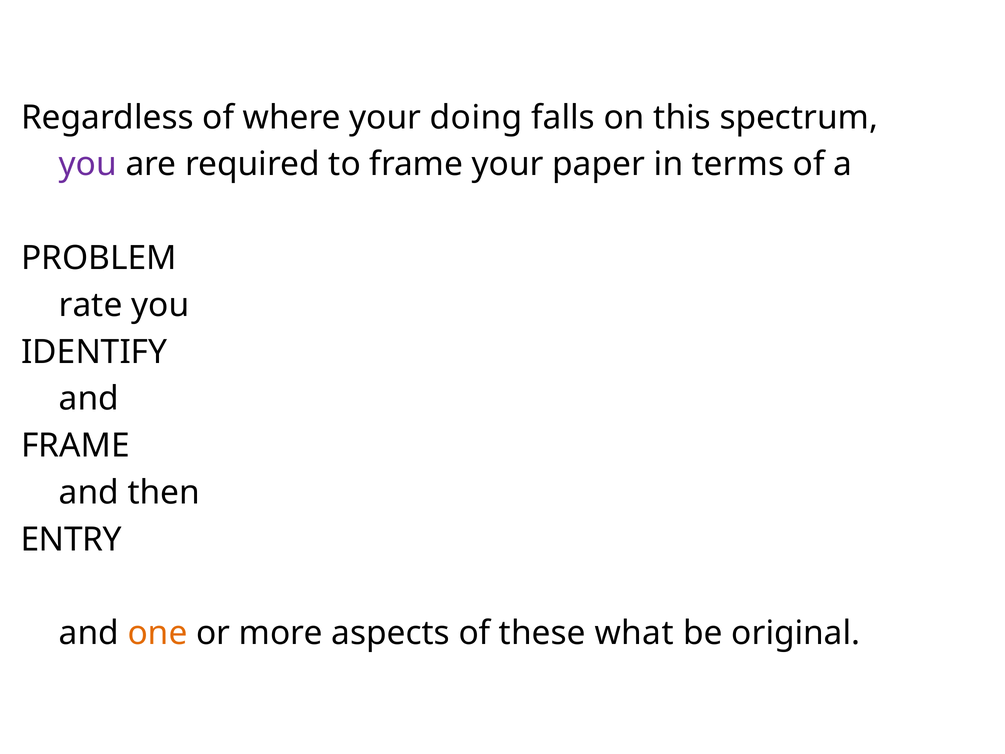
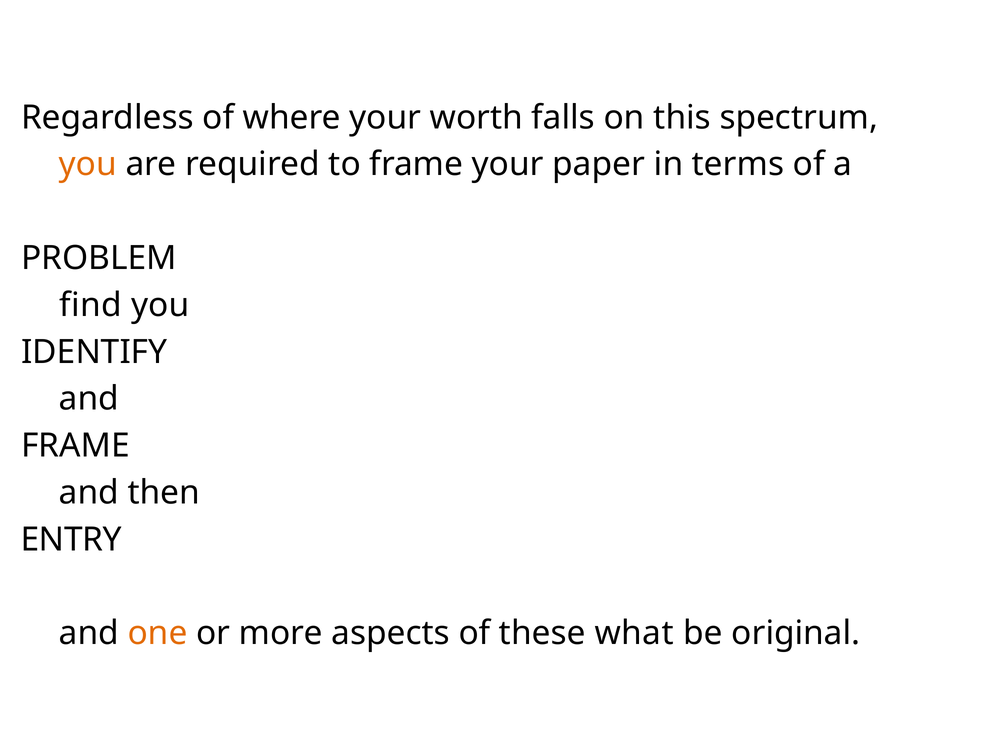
doing: doing -> worth
you at (88, 164) colour: purple -> orange
rate: rate -> find
